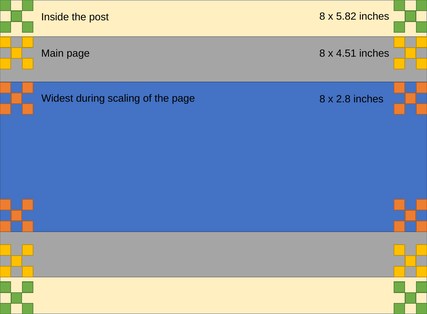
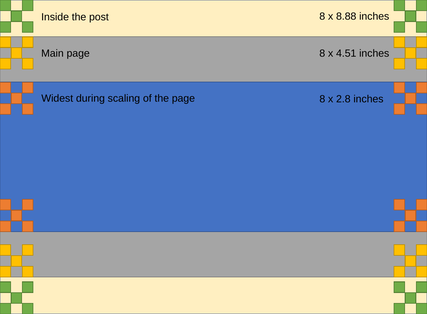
5.82: 5.82 -> 8.88
